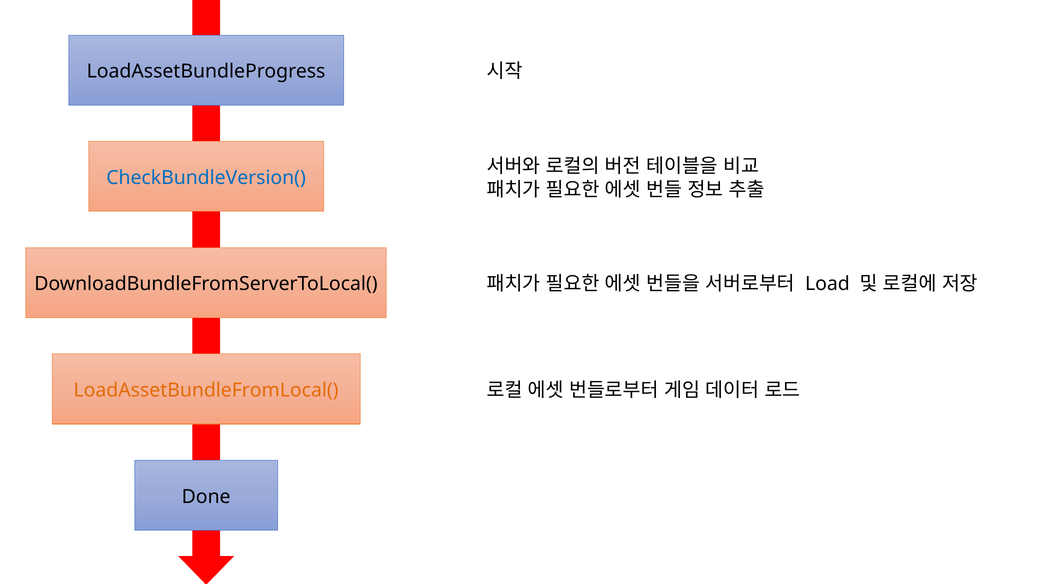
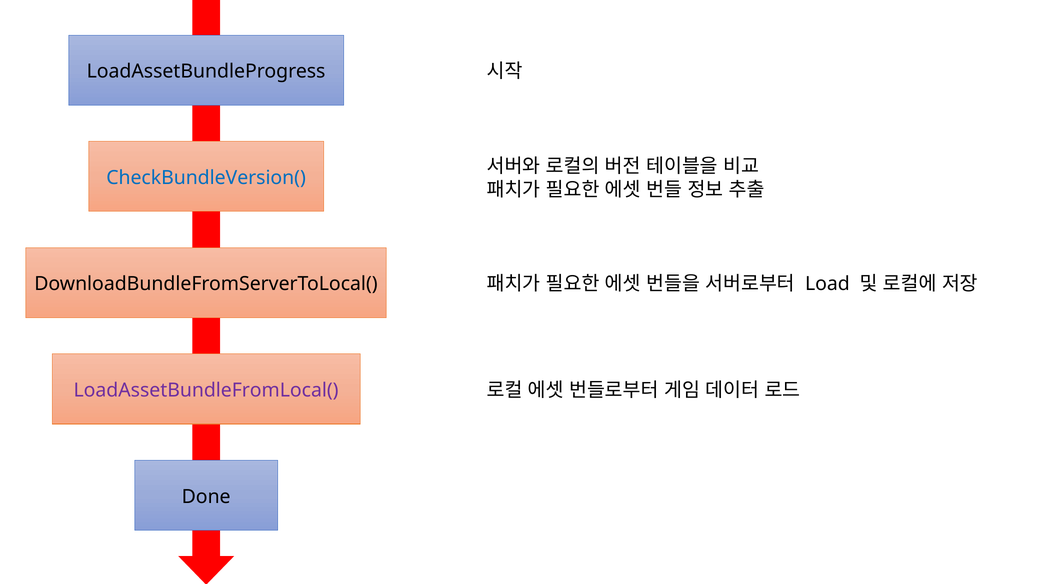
LoadAssetBundleFromLocal( colour: orange -> purple
